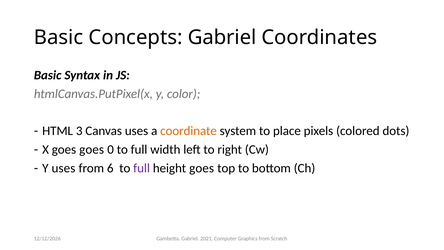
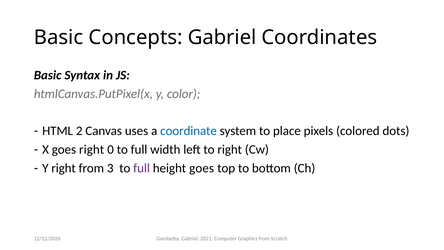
3: 3 -> 2
coordinate colour: orange -> blue
goes goes: goes -> right
Y uses: uses -> right
6: 6 -> 3
